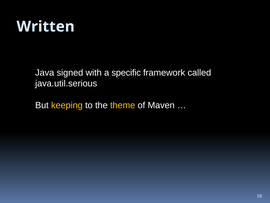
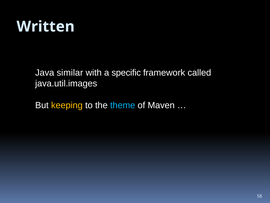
signed: signed -> similar
java.util.serious: java.util.serious -> java.util.images
theme colour: yellow -> light blue
